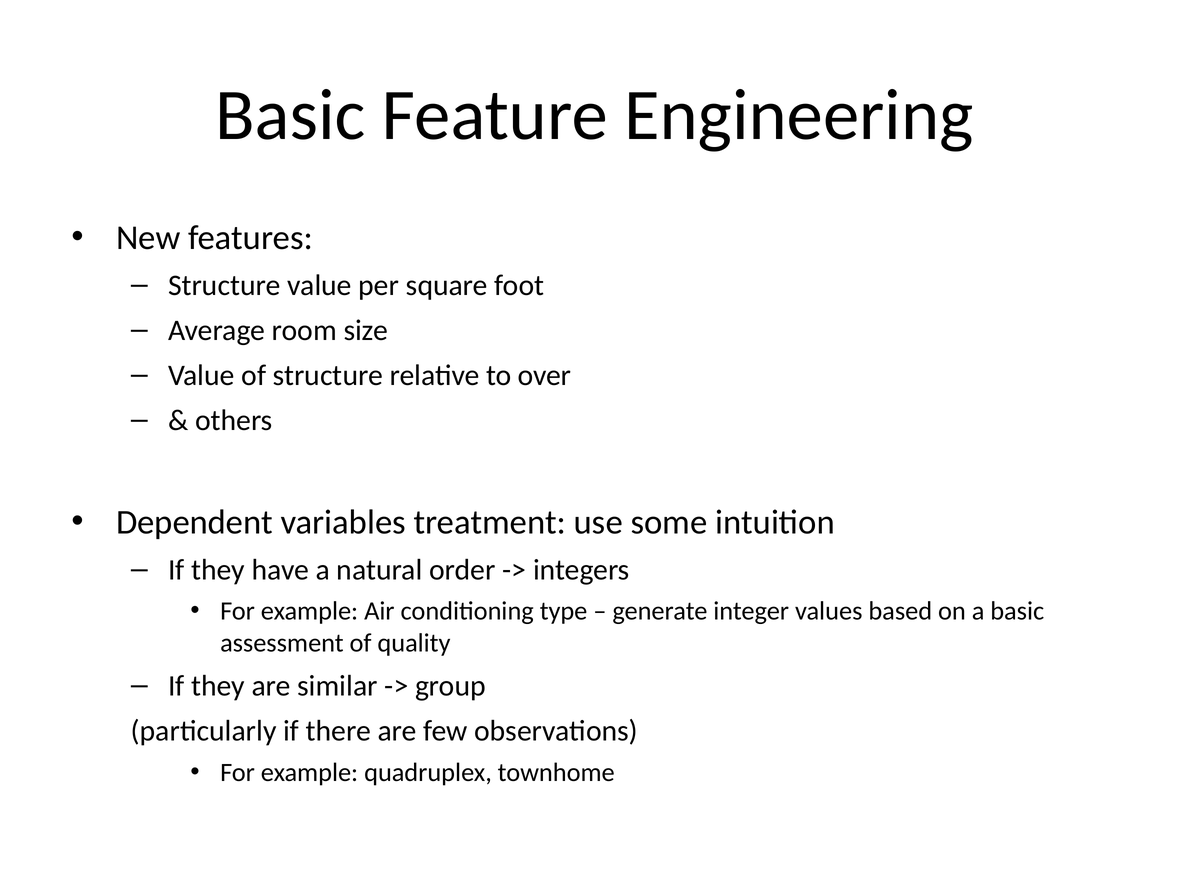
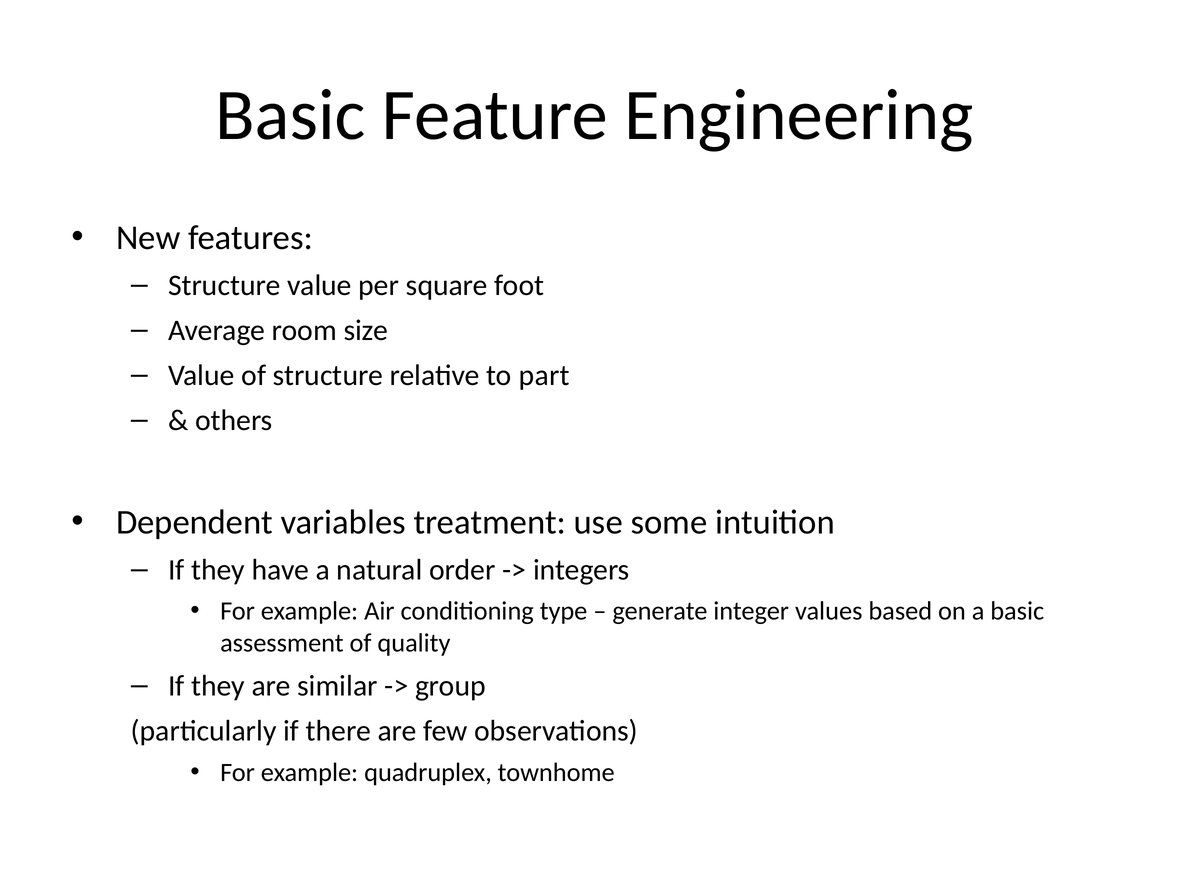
over: over -> part
